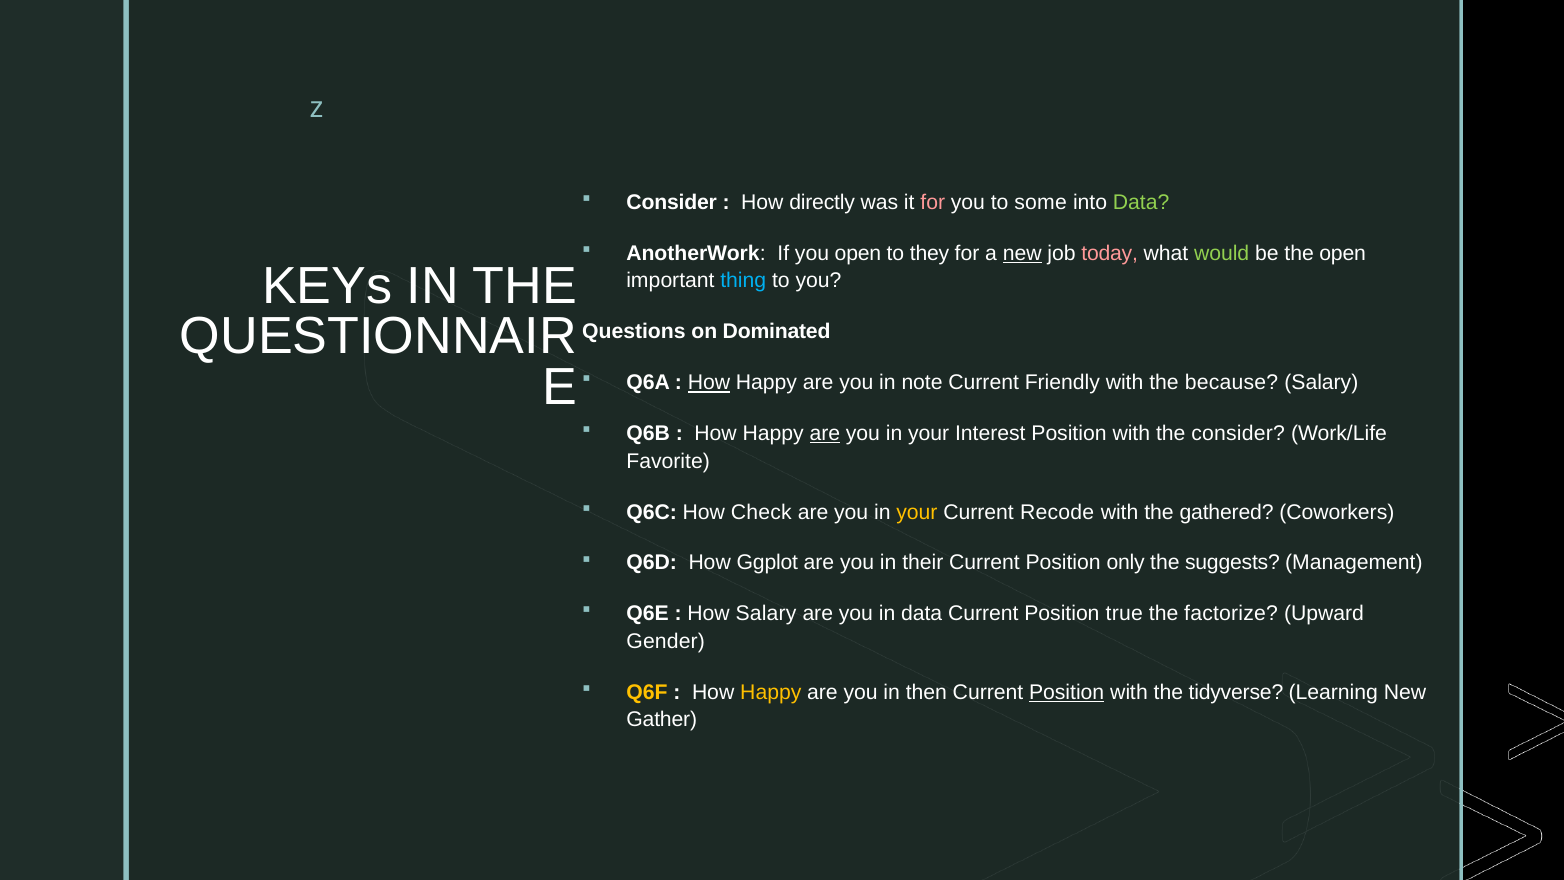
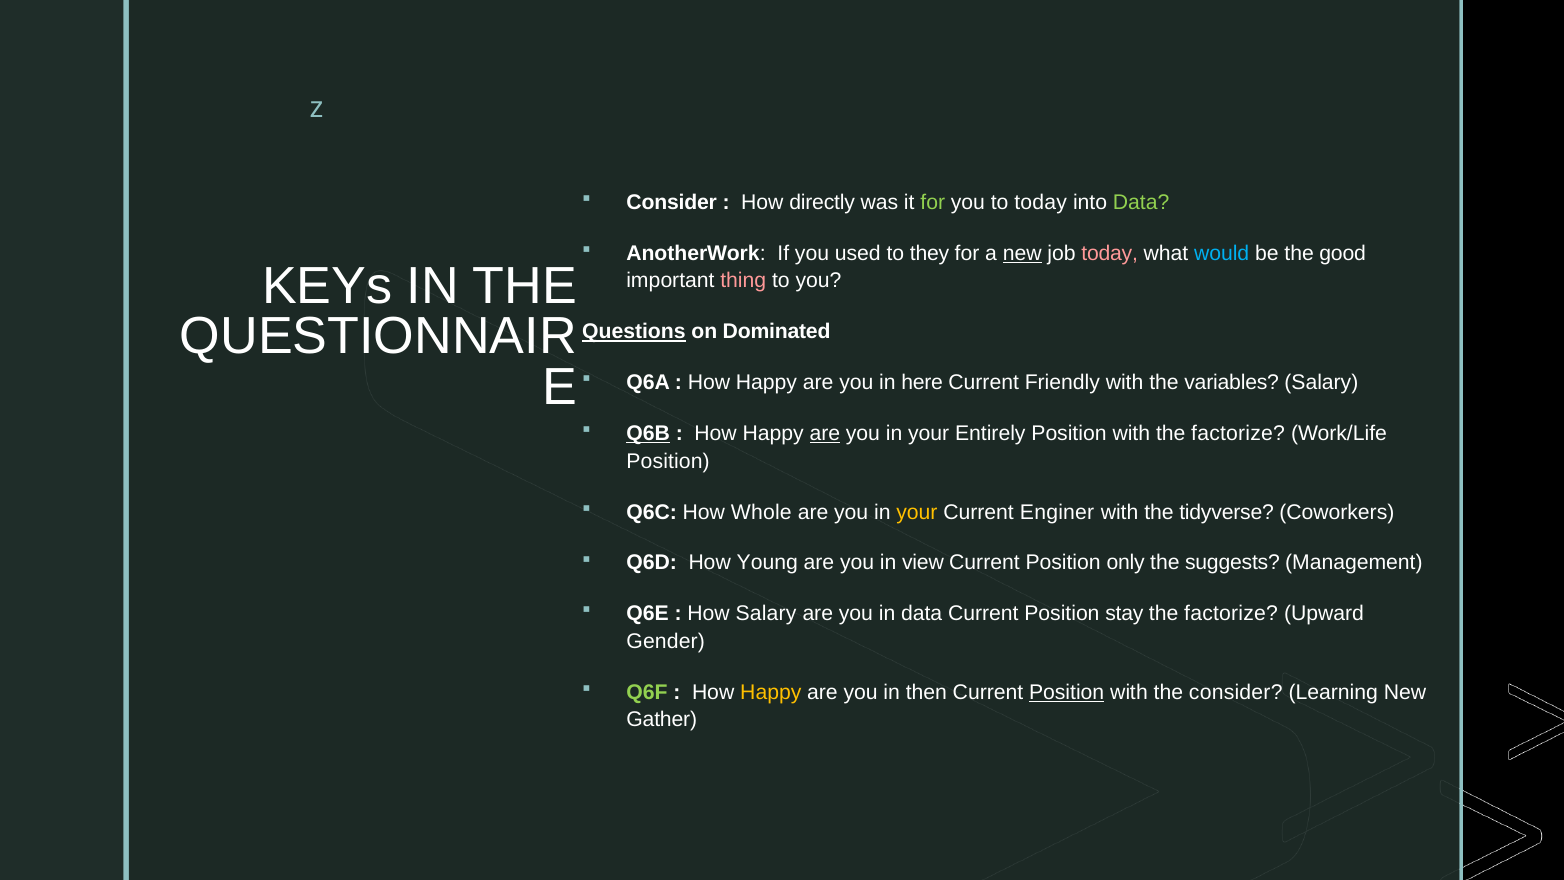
for at (933, 203) colour: pink -> light green
to some: some -> today
you open: open -> used
would colour: light green -> light blue
the open: open -> good
thing colour: light blue -> pink
Questions underline: none -> present
How at (709, 383) underline: present -> none
note: note -> here
because: because -> variables
Q6B underline: none -> present
Interest: Interest -> Entirely
with the consider: consider -> factorize
Favorite at (668, 461): Favorite -> Position
Check: Check -> Whole
Recode: Recode -> Enginer
gathered: gathered -> tidyverse
Ggplot: Ggplot -> Young
their: their -> view
true: true -> stay
Q6F colour: yellow -> light green
the tidyverse: tidyverse -> consider
